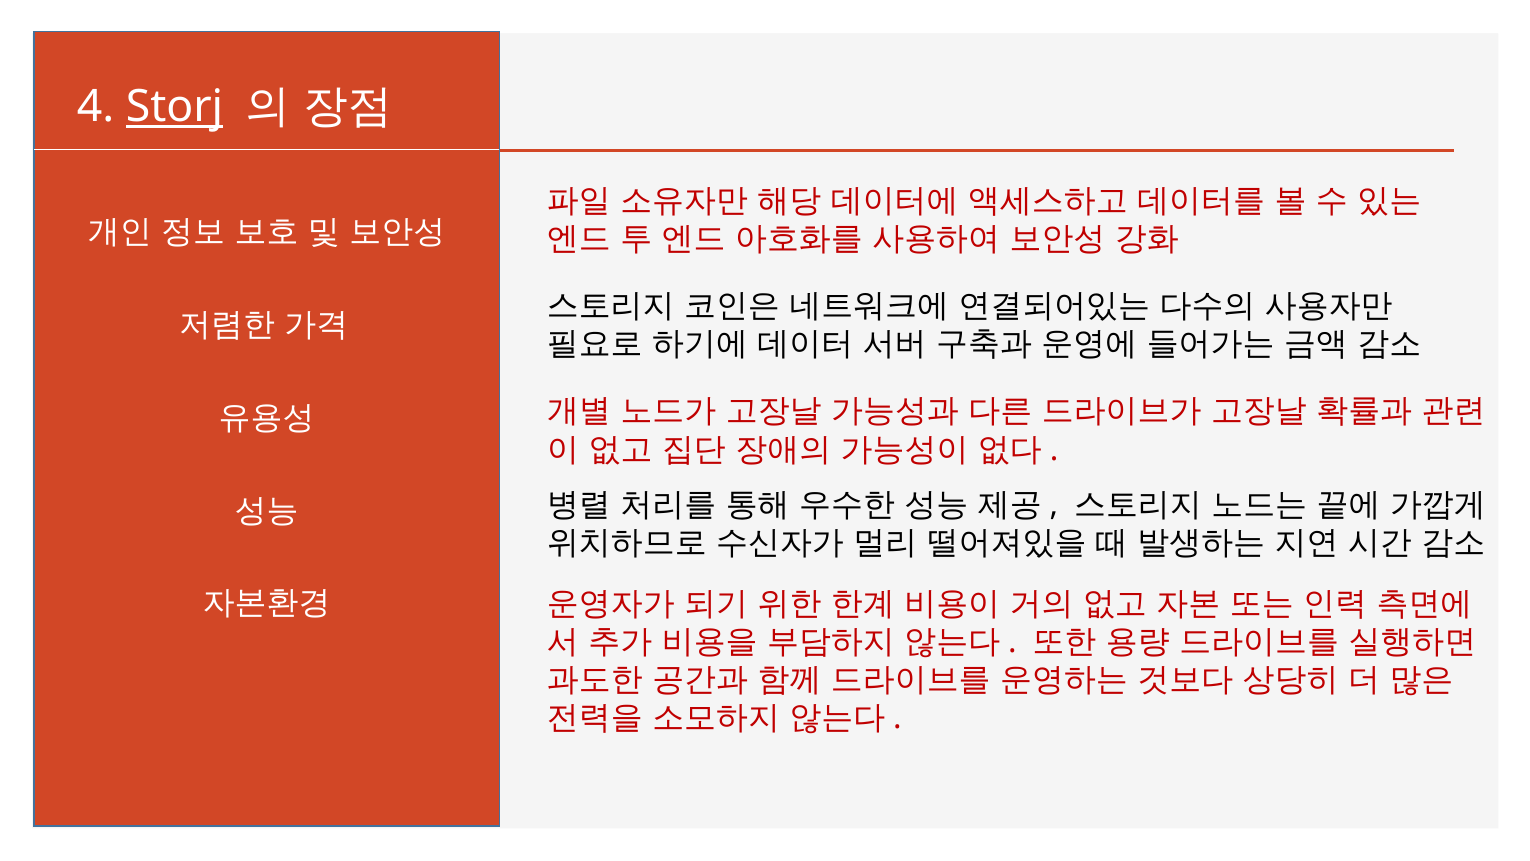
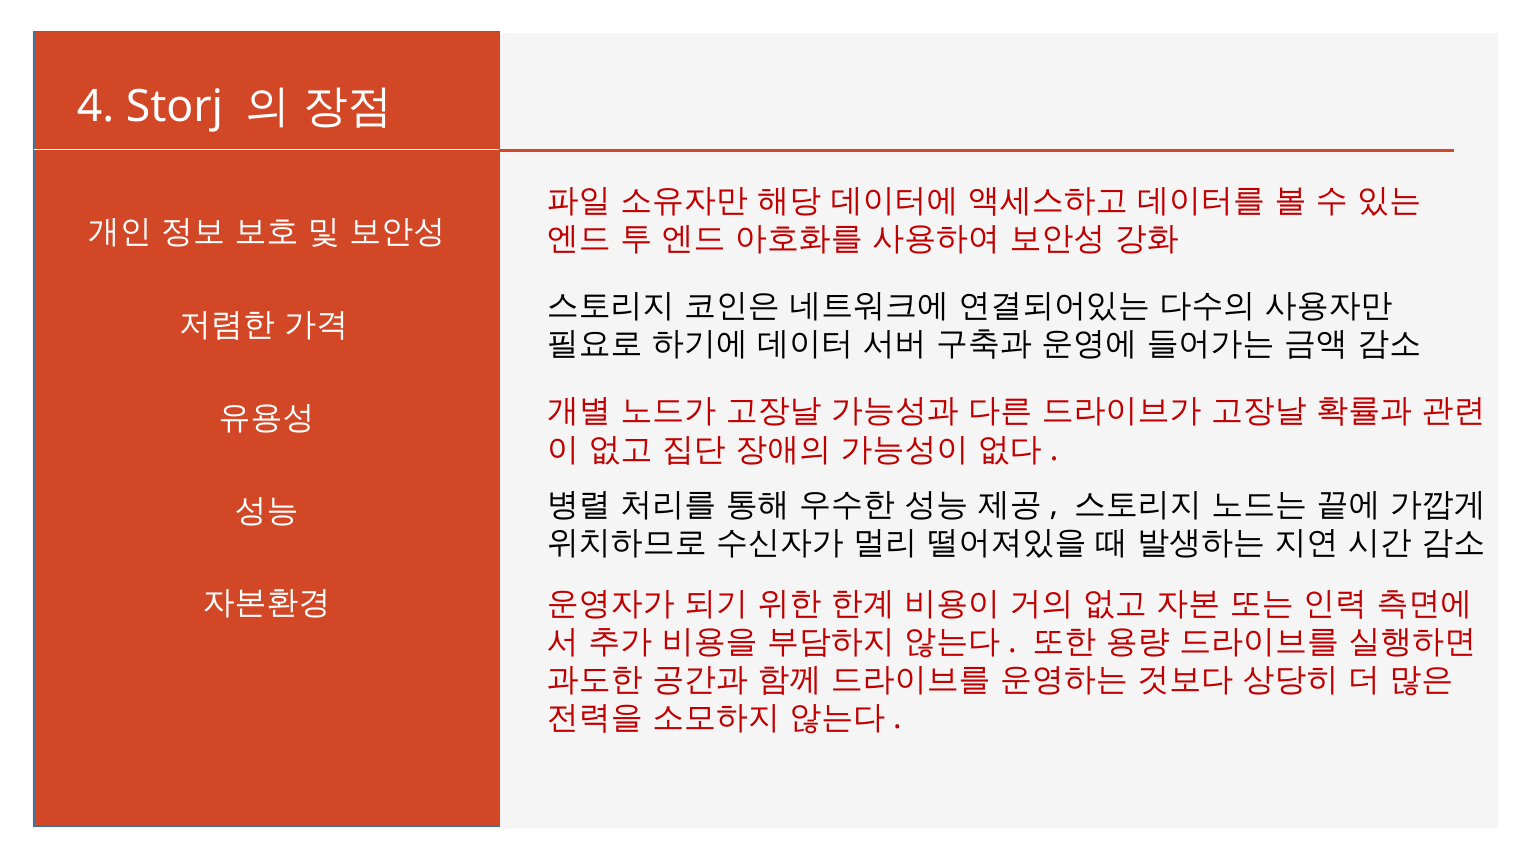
Storj underline: present -> none
